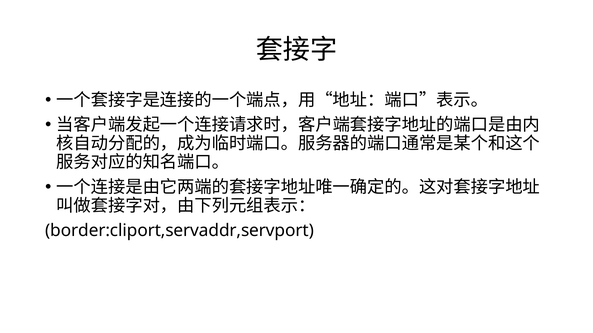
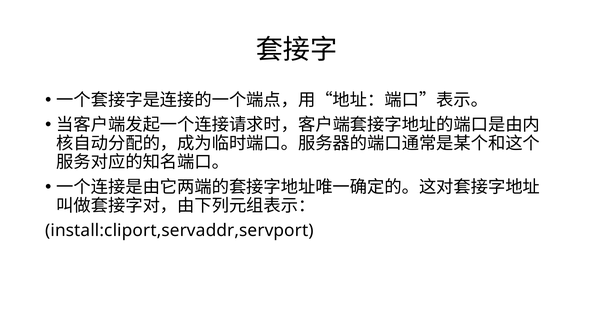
border:cliport,servaddr,servport: border:cliport,servaddr,servport -> install:cliport,servaddr,servport
